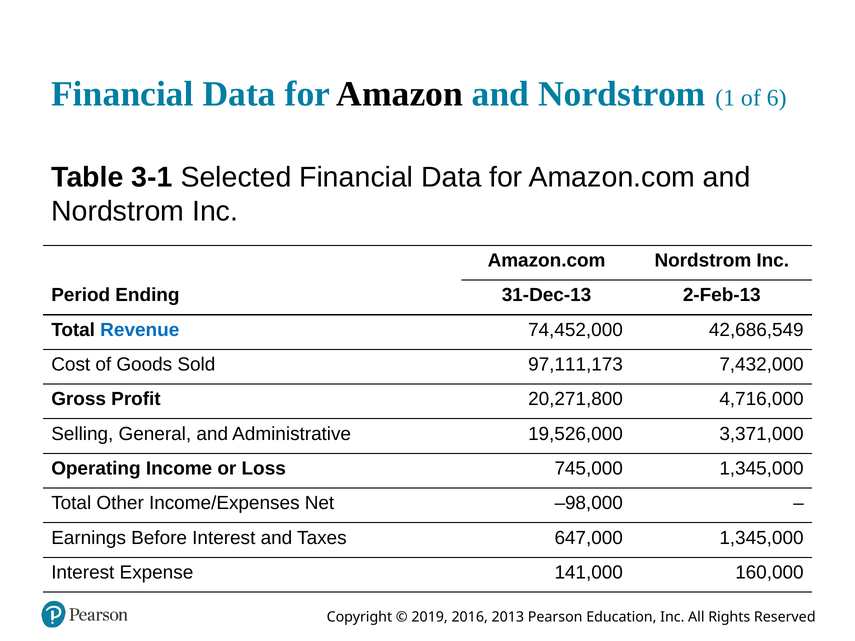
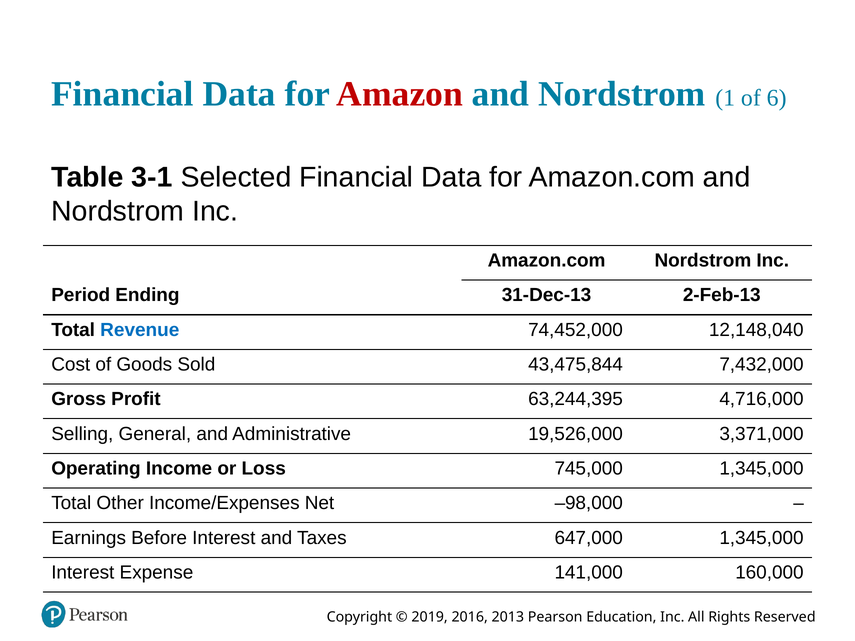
Amazon colour: black -> red
42,686,549: 42,686,549 -> 12,148,040
97,111,173: 97,111,173 -> 43,475,844
20,271,800: 20,271,800 -> 63,244,395
